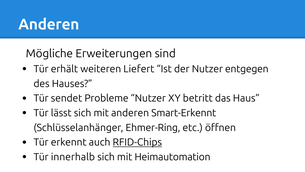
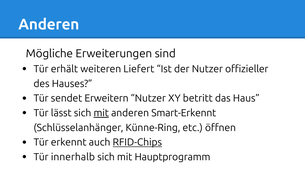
entgegen: entgegen -> offizieller
Probleme: Probleme -> Erweitern
mit at (101, 113) underline: none -> present
Ehmer-Ring: Ehmer-Ring -> Künne-Ring
Heimautomation: Heimautomation -> Hauptprogramm
